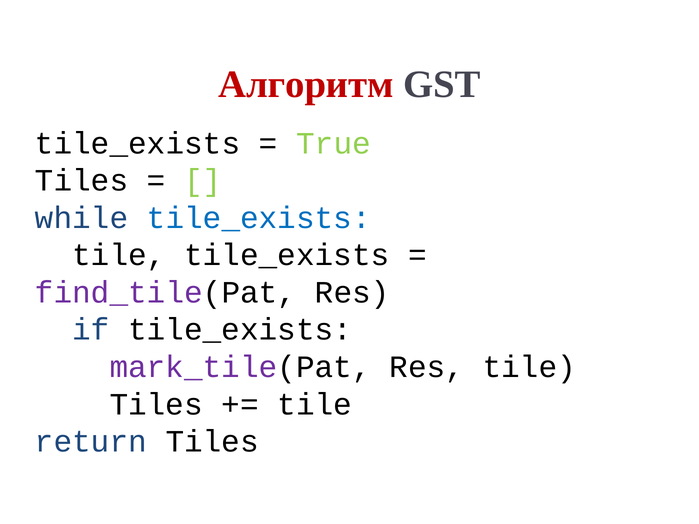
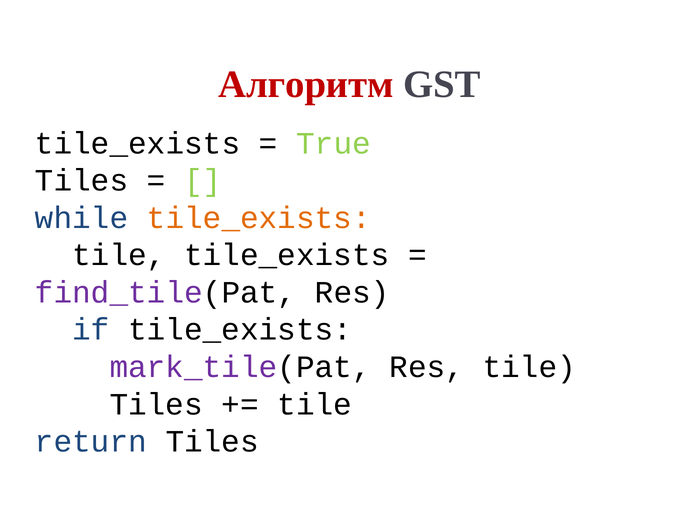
tile_exists at (259, 218) colour: blue -> orange
